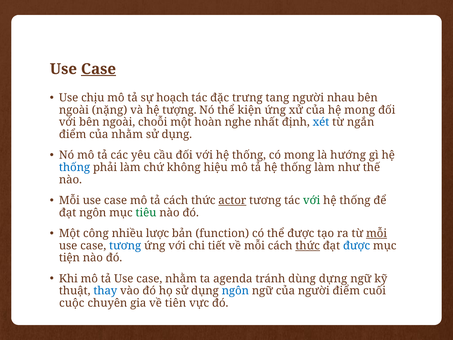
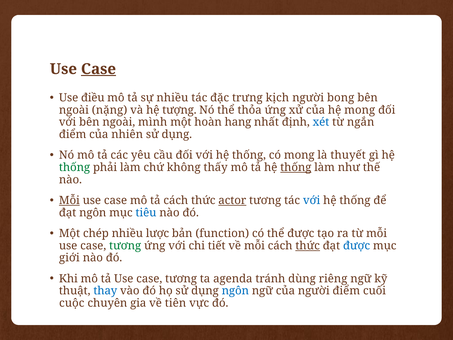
chịu: chịu -> điều
sự hoạch: hoạch -> nhiều
tang: tang -> kịch
nhau: nhau -> bong
kiện: kiện -> thỏa
choỗi: choỗi -> mình
nghe: nghe -> hang
của nhằm: nhằm -> nhiên
hướng: hướng -> thuyết
thống at (75, 167) colour: blue -> green
hiệu: hiệu -> thấy
thống at (296, 167) underline: none -> present
Mỗi at (69, 200) underline: none -> present
với at (312, 200) colour: green -> blue
tiêu colour: green -> blue
công: công -> chép
mỗi at (377, 233) underline: present -> none
tương at (125, 245) colour: blue -> green
tiện: tiện -> giới
tả Use case nhằm: nhằm -> tương
dựng: dựng -> riêng
